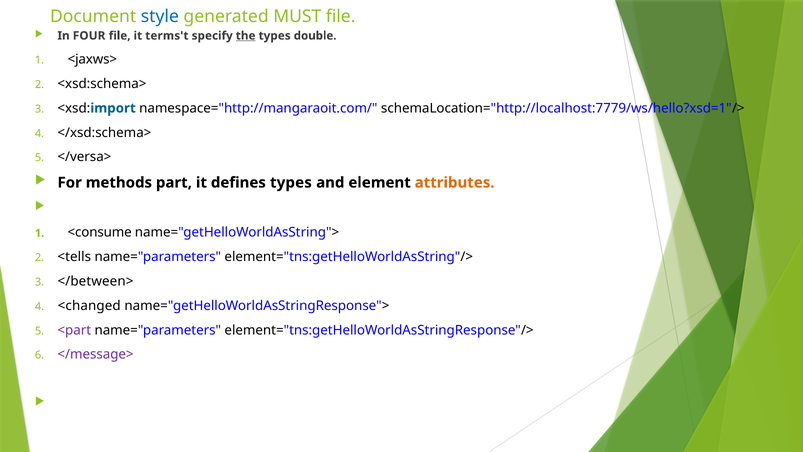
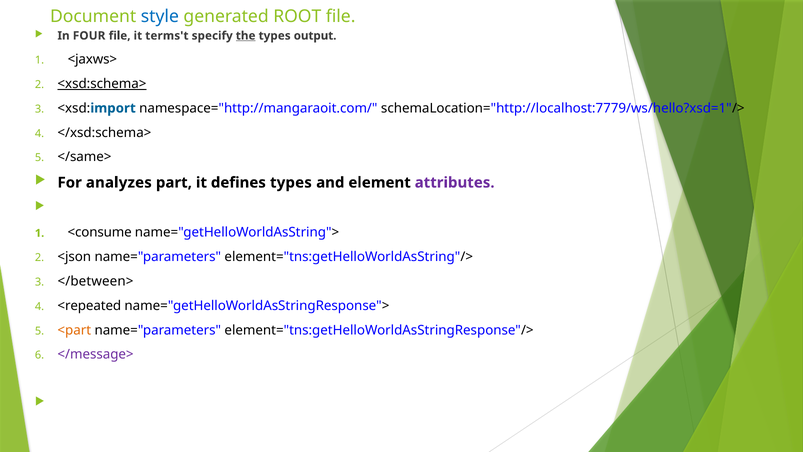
MUST: MUST -> ROOT
double: double -> output
<xsd:schema> underline: none -> present
</versa>: </versa> -> </same>
methods: methods -> analyzes
attributes colour: orange -> purple
<tells: <tells -> <json
<changed: <changed -> <repeated
<part colour: purple -> orange
